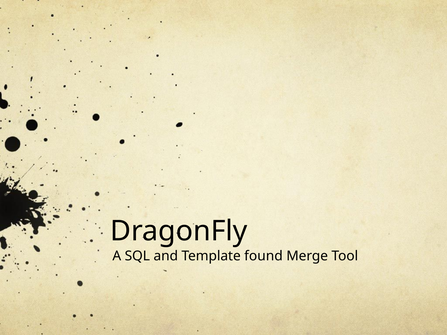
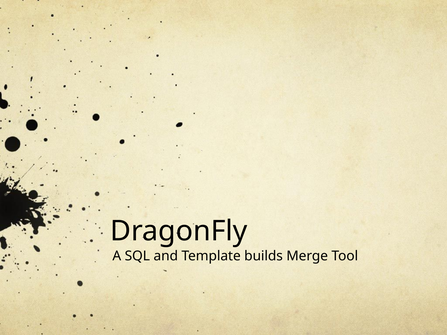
found: found -> builds
